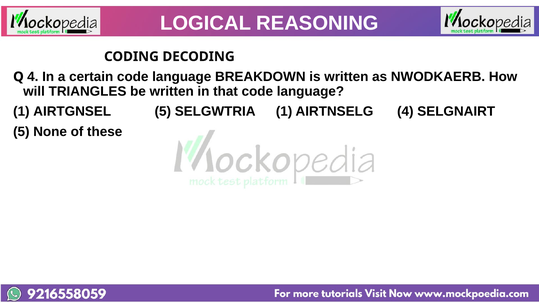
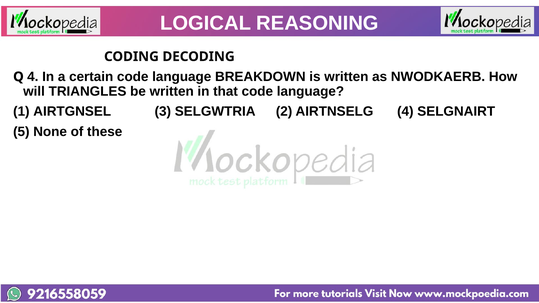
AIRTGNSEL 5: 5 -> 3
SELGWTRIA 1: 1 -> 2
